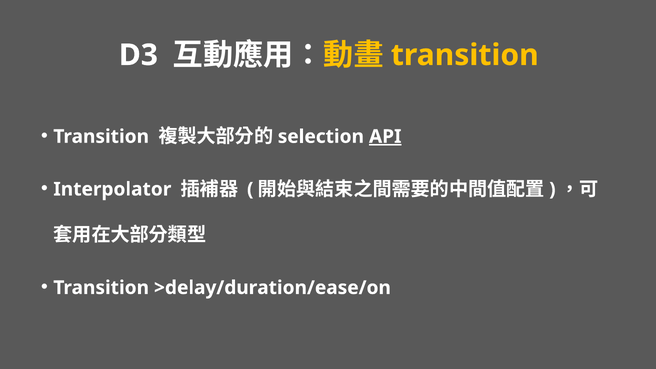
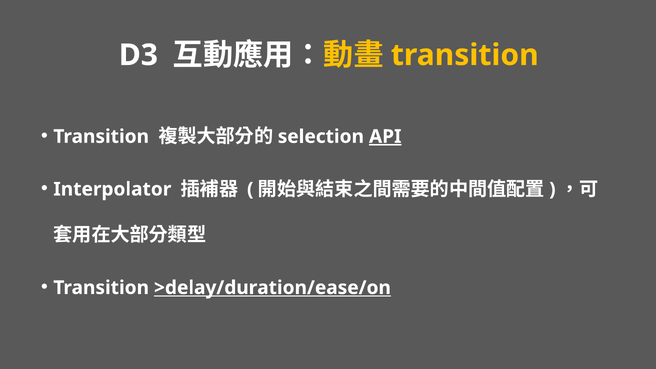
>delay/duration/ease/on underline: none -> present
